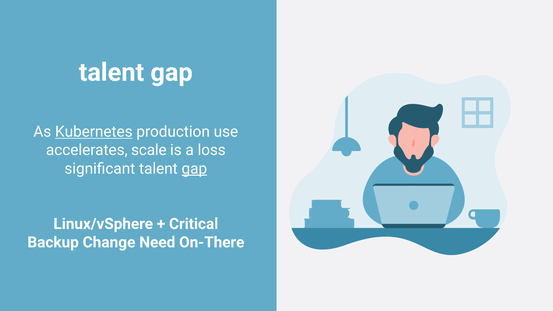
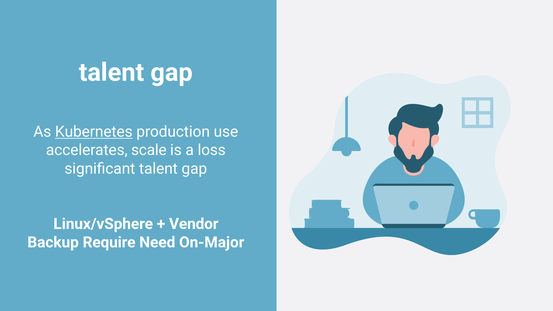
gap at (194, 169) underline: present -> none
Critical: Critical -> Vendor
Change: Change -> Require
On-There: On-There -> On-Major
